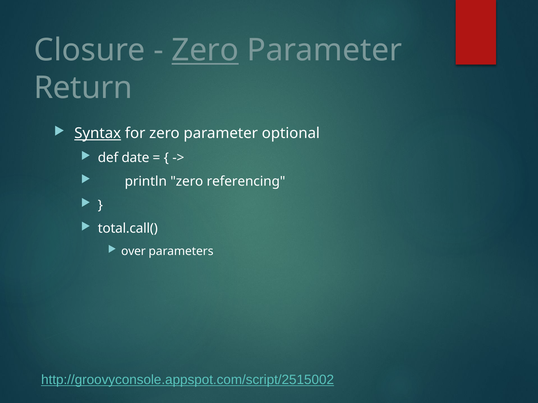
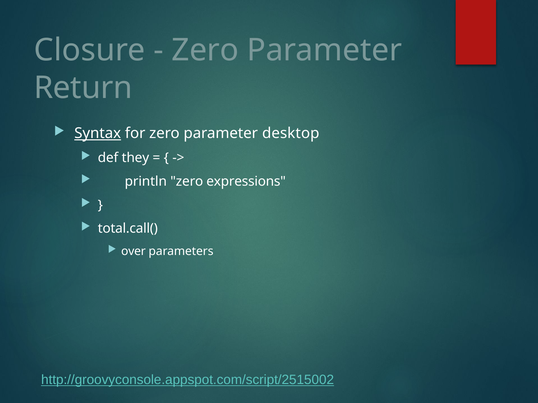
Zero at (205, 50) underline: present -> none
optional: optional -> desktop
date: date -> they
referencing: referencing -> expressions
